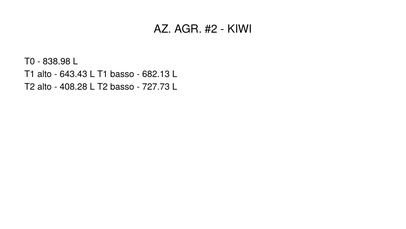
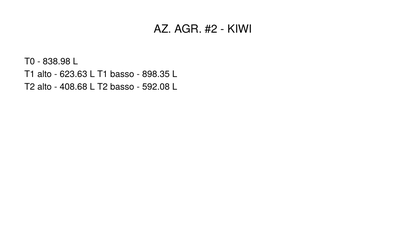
643.43: 643.43 -> 623.63
682.13: 682.13 -> 898.35
408.28: 408.28 -> 408.68
727.73: 727.73 -> 592.08
